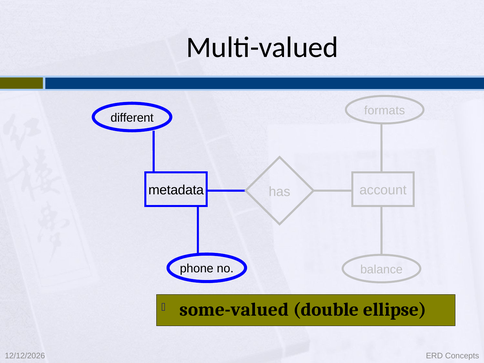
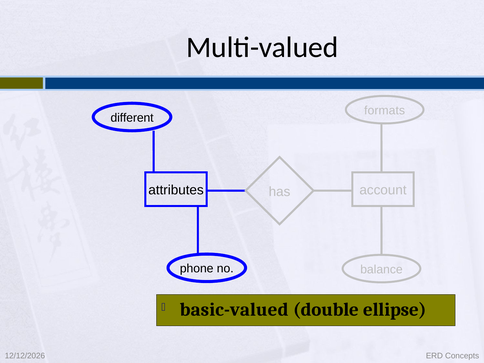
metadata: metadata -> attributes
some-valued: some-valued -> basic-valued
